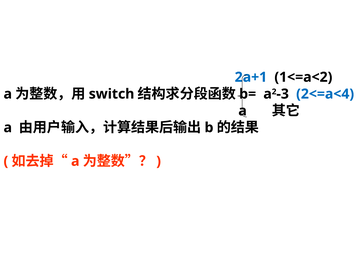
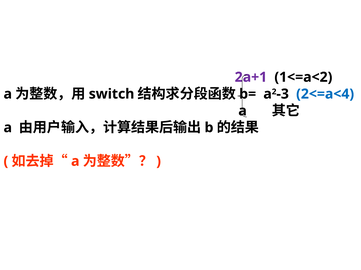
2a+1 colour: blue -> purple
